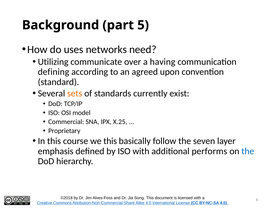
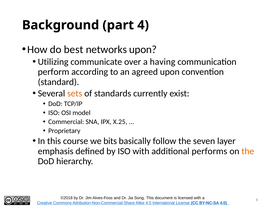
5: 5 -> 4
uses: uses -> best
networks need: need -> upon
defining: defining -> perform
we this: this -> bits
the at (248, 151) colour: blue -> orange
